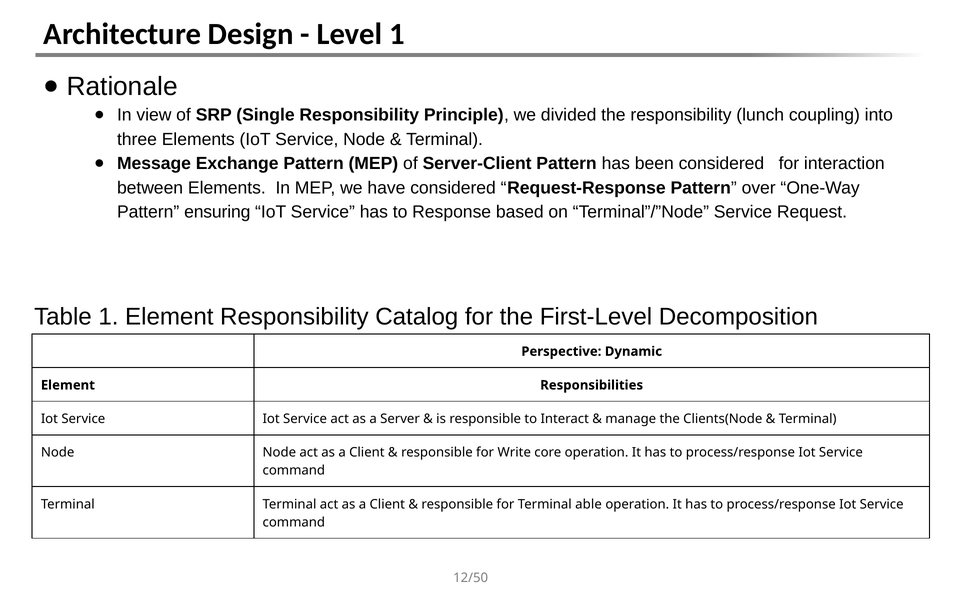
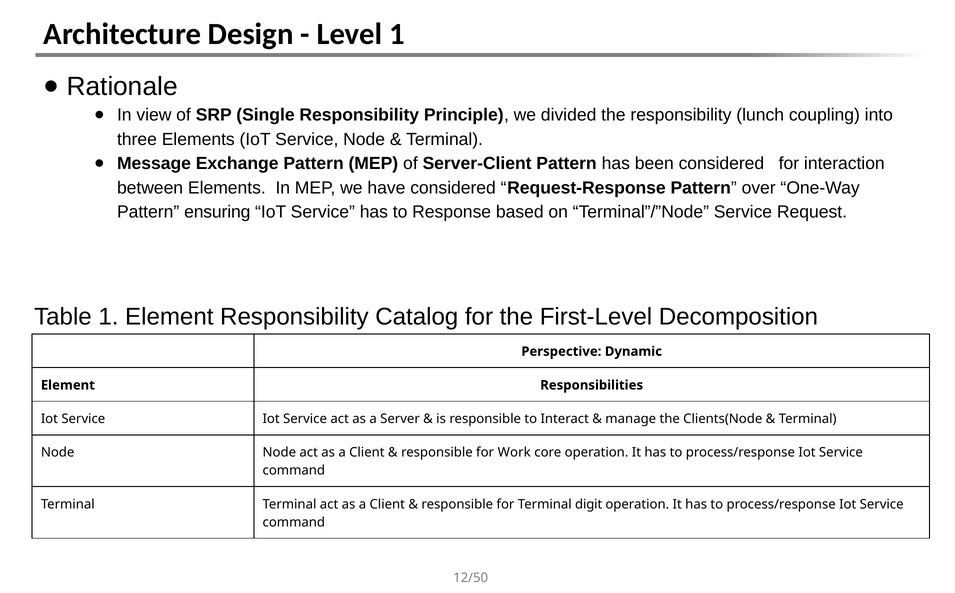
Write: Write -> Work
able: able -> digit
